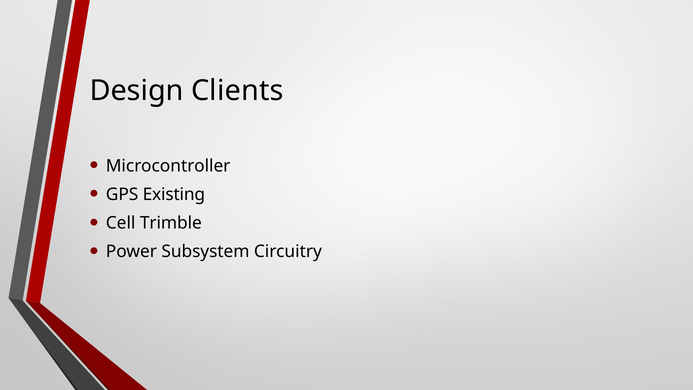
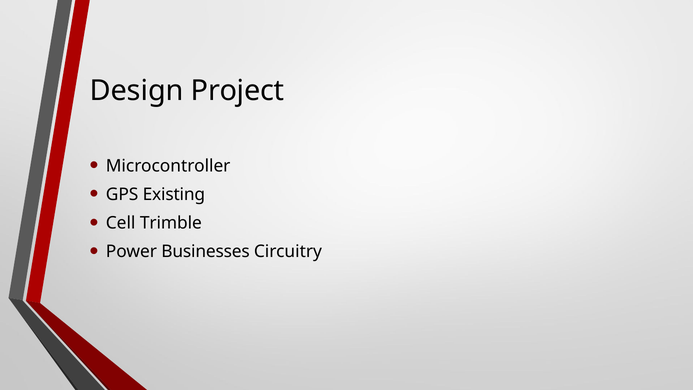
Clients: Clients -> Project
Subsystem: Subsystem -> Businesses
